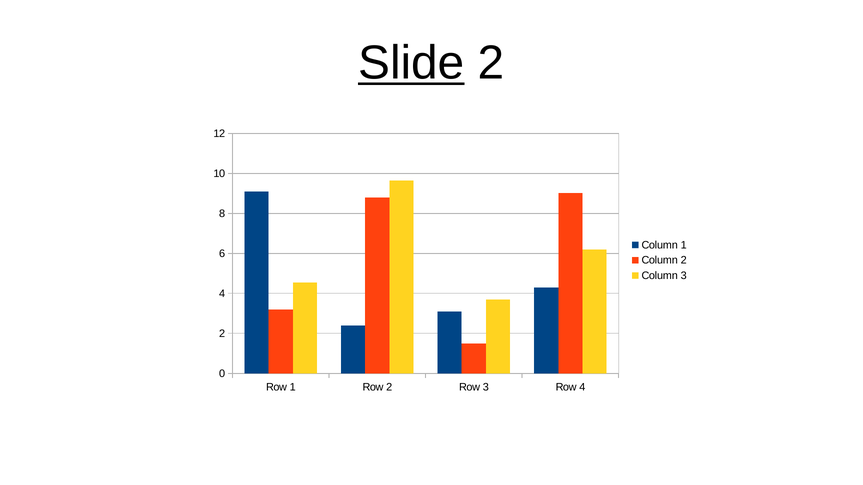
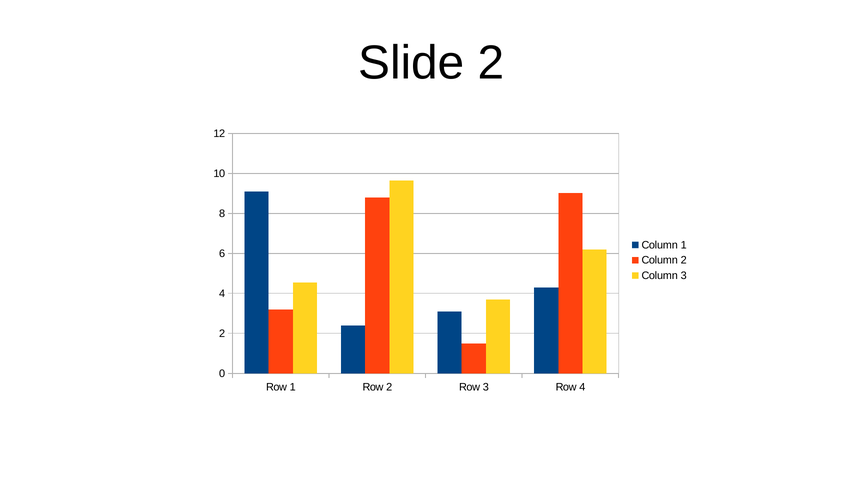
Slide underline: present -> none
